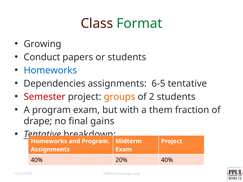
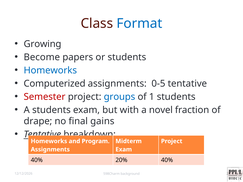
Format colour: green -> blue
Conduct: Conduct -> Become
Dependencies: Dependencies -> Computerized
6-5: 6-5 -> 0-5
groups colour: orange -> blue
of 2: 2 -> 1
A program: program -> students
them: them -> novel
